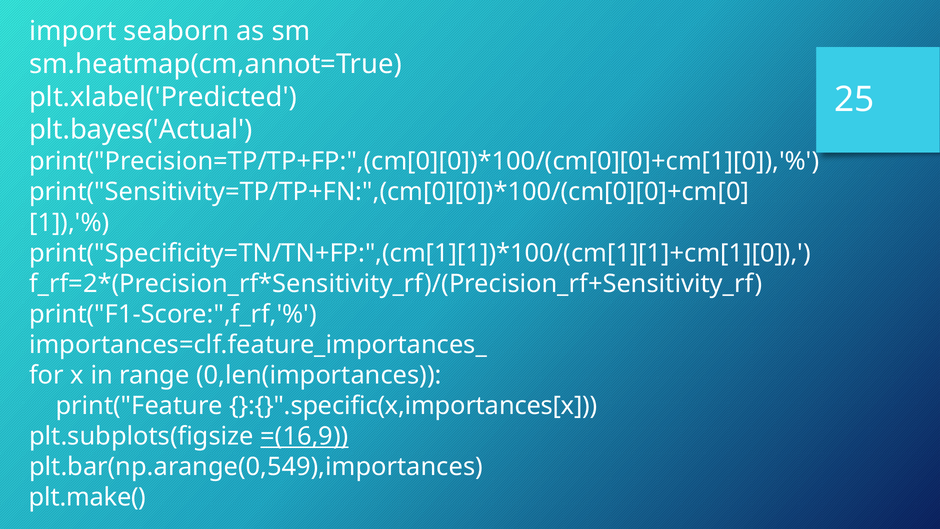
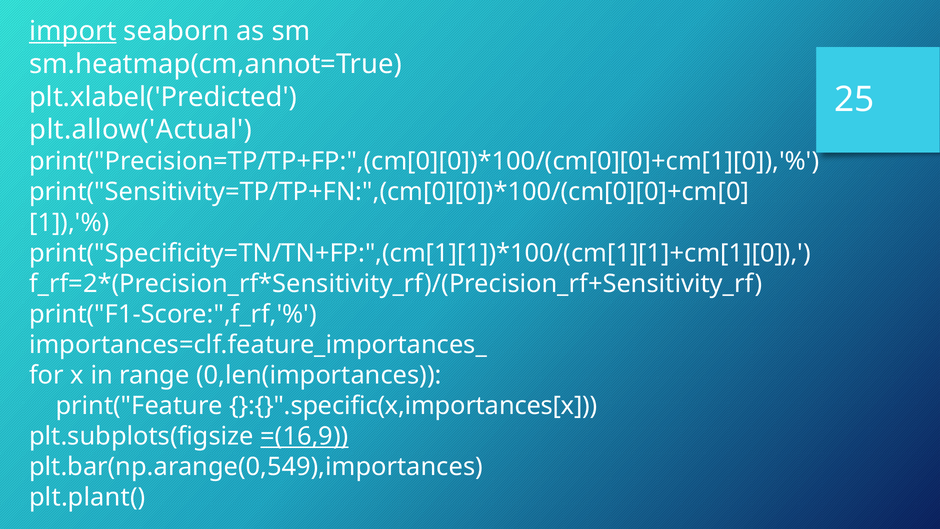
import underline: none -> present
plt.bayes('Actual: plt.bayes('Actual -> plt.allow('Actual
plt.make(: plt.make( -> plt.plant(
